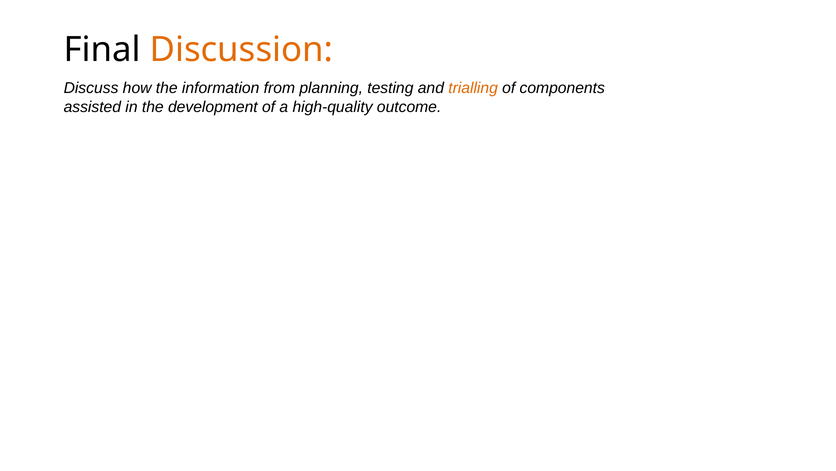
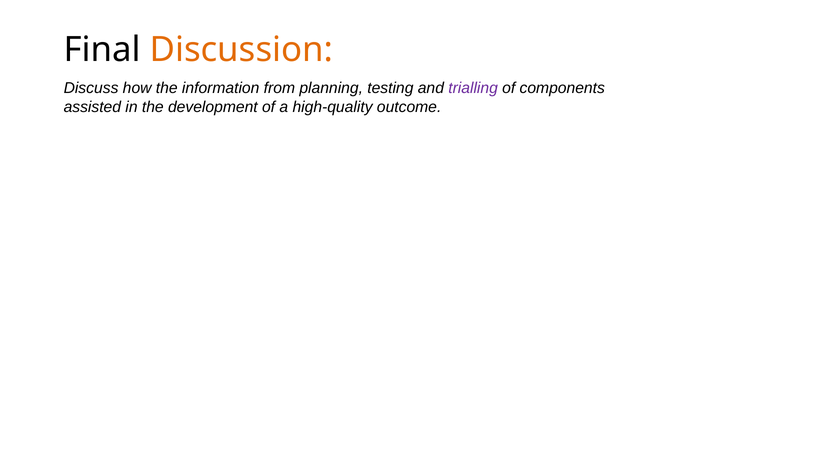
trialling colour: orange -> purple
